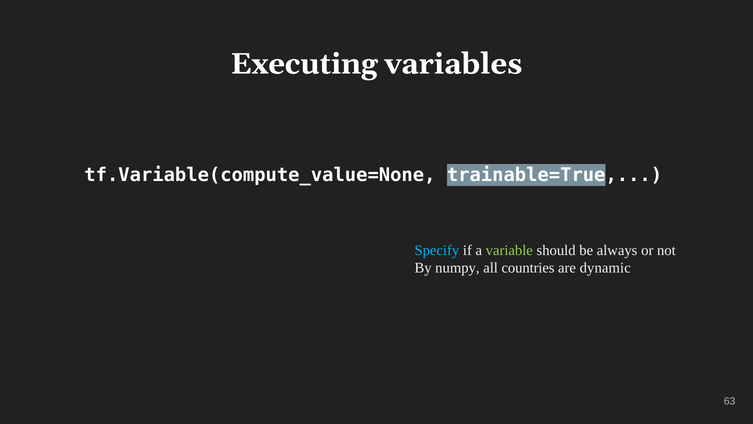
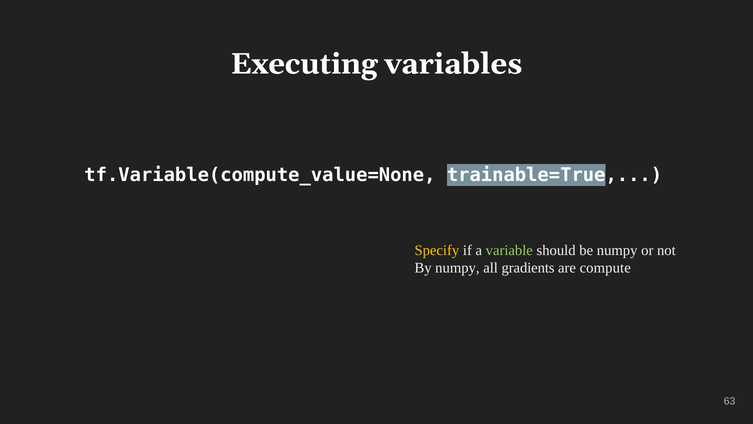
Specify colour: light blue -> yellow
be always: always -> numpy
countries: countries -> gradients
dynamic: dynamic -> compute
